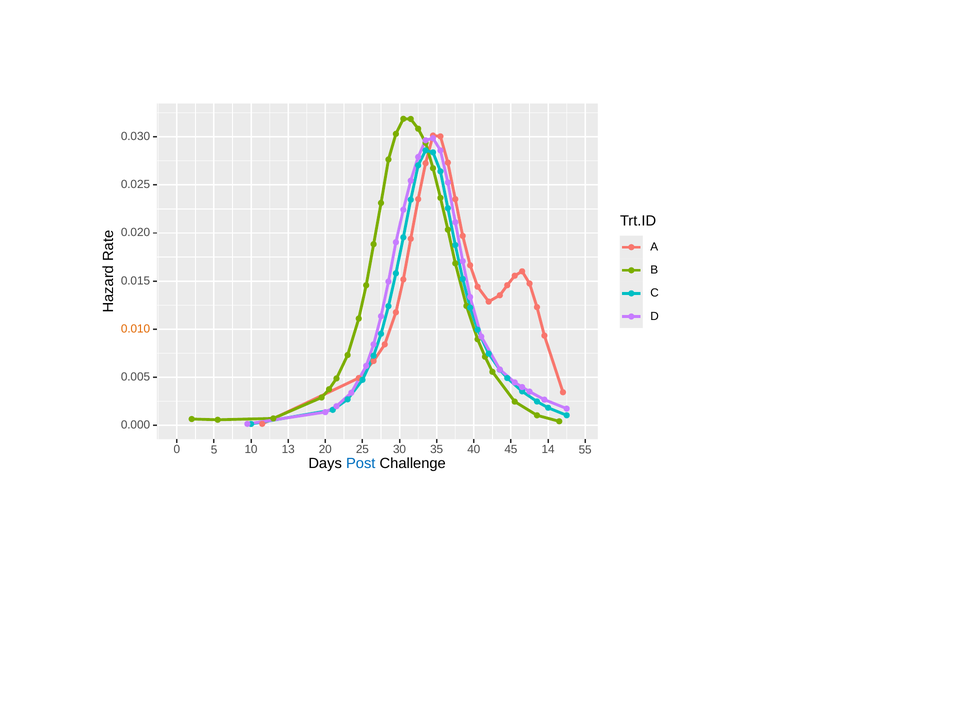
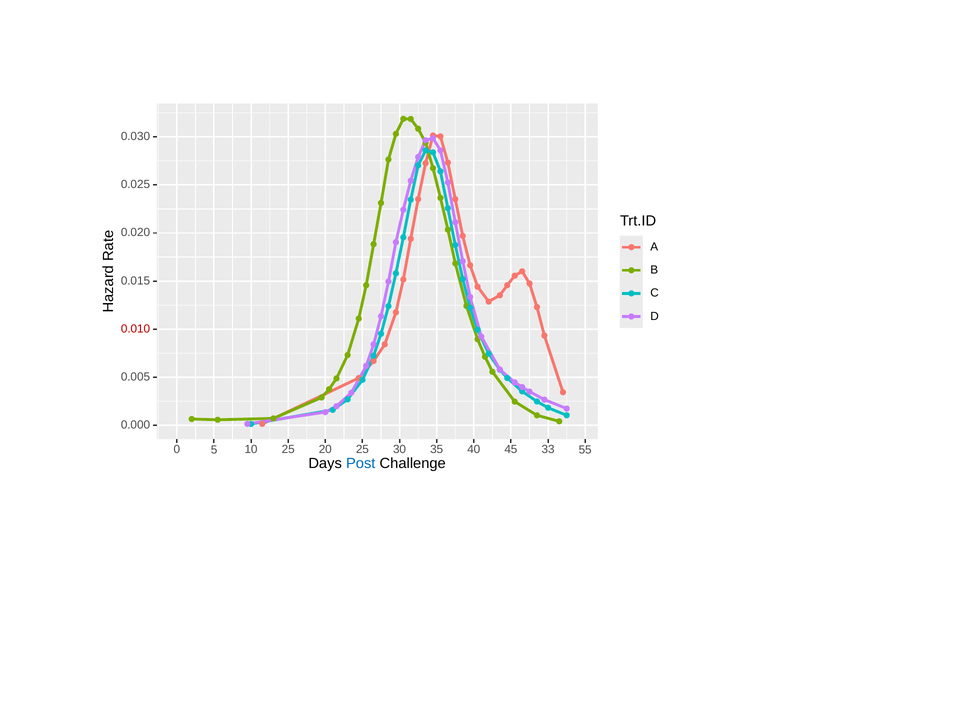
0.010 colour: orange -> red
10 13: 13 -> 25
14: 14 -> 33
